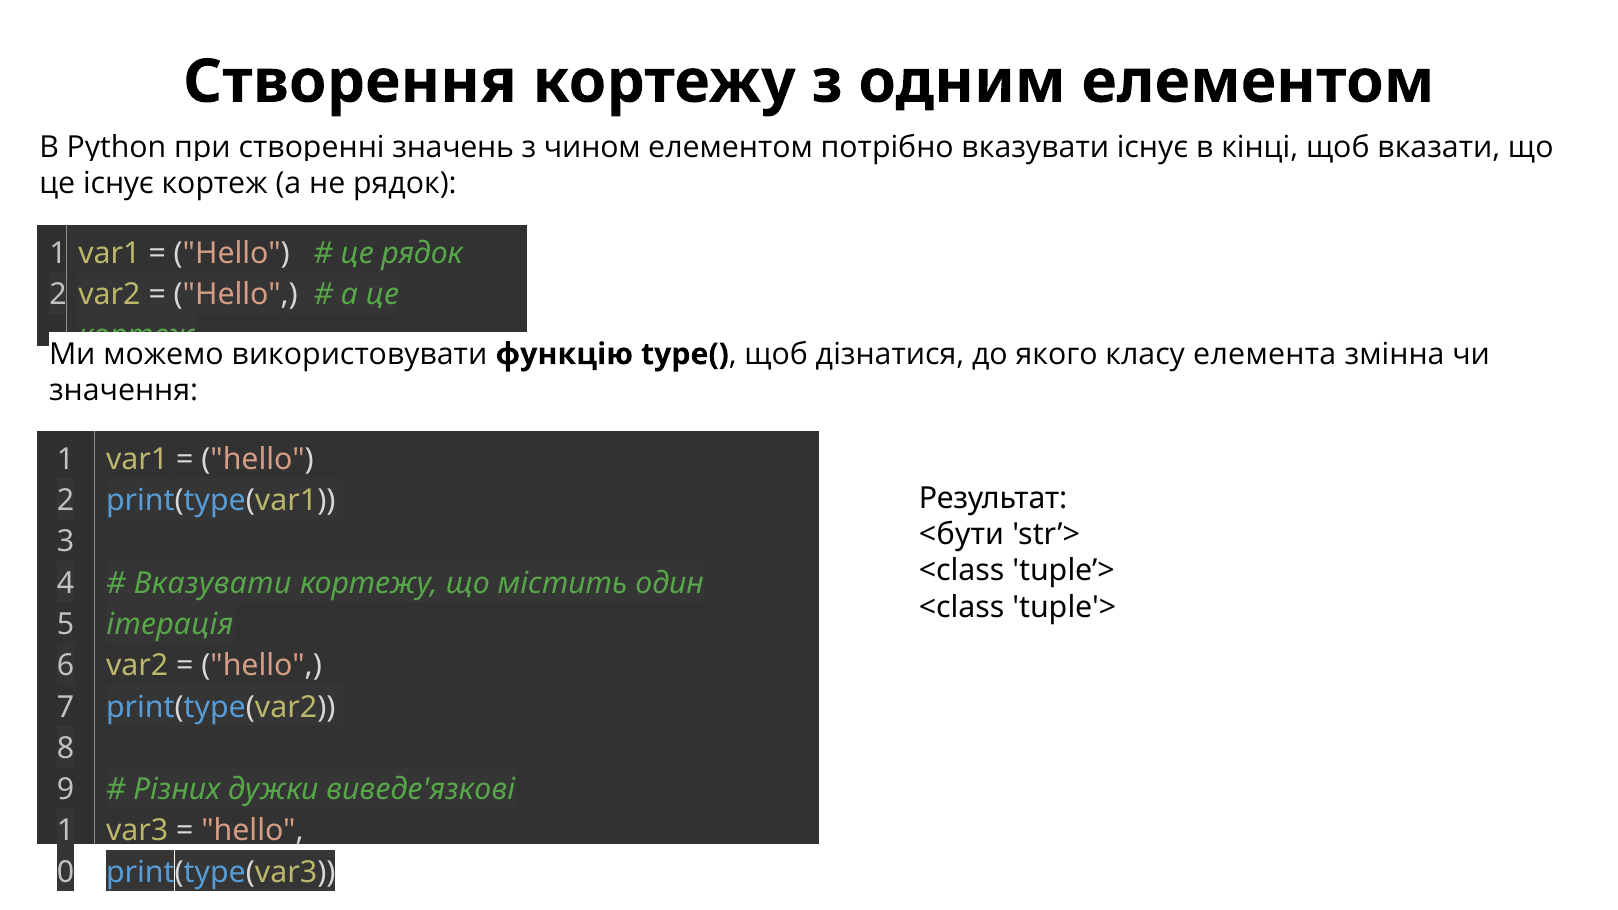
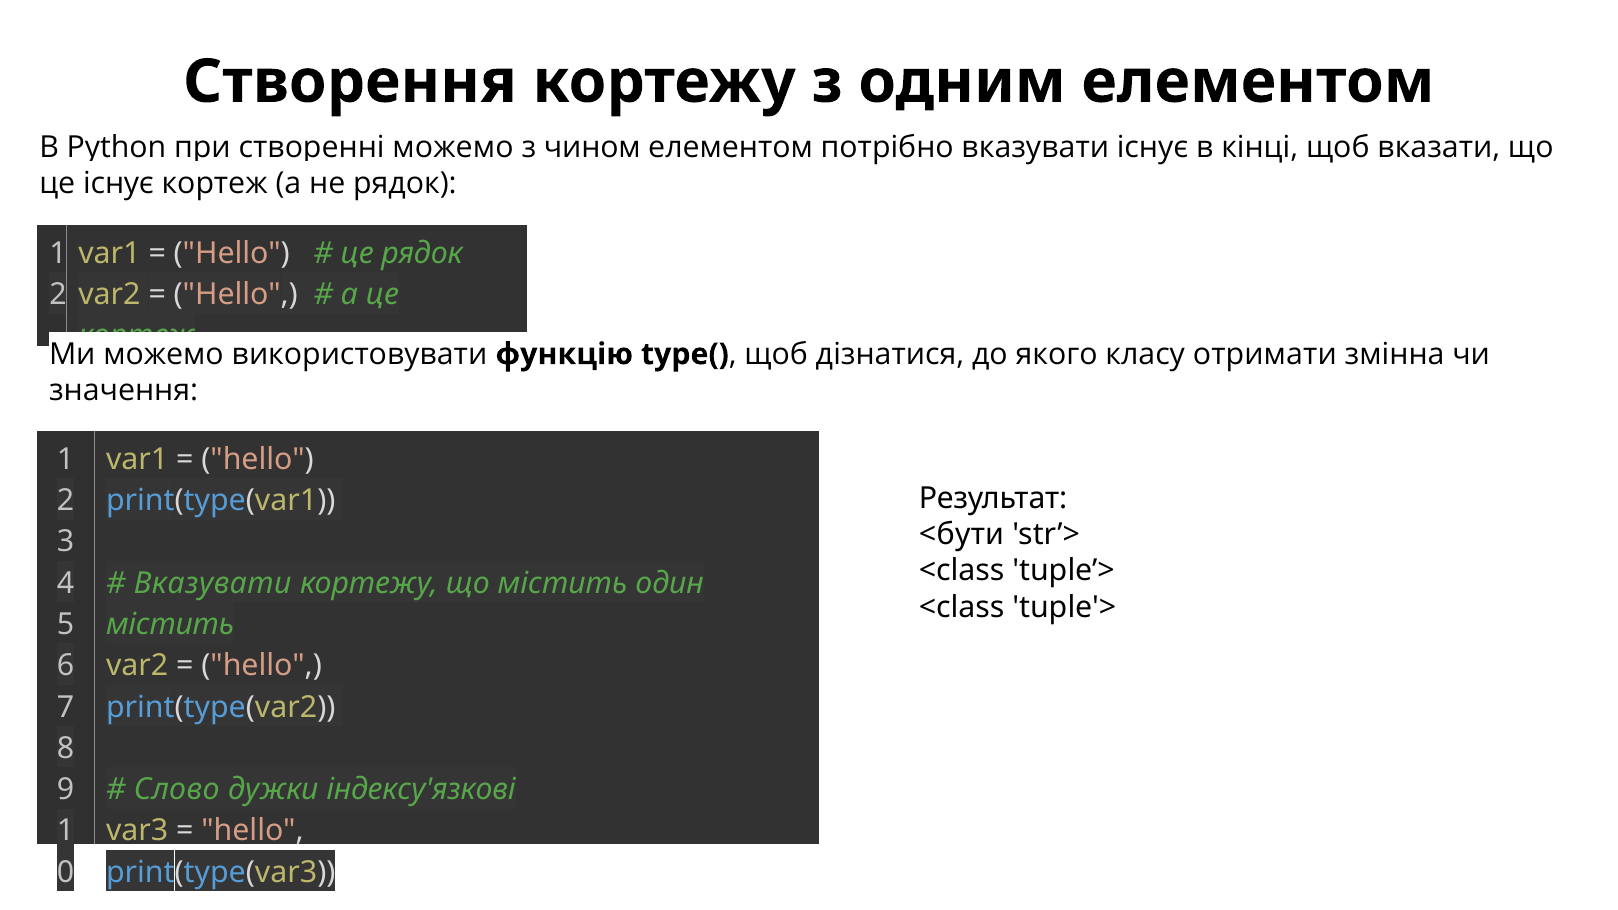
значень at (453, 147): значень -> можемо
елемента: елемента -> отримати
ітерація at (170, 625): ітерація -> містить
Різних: Різних -> Слово
виведе'язкові: виведе'язкові -> індексу'язкові
